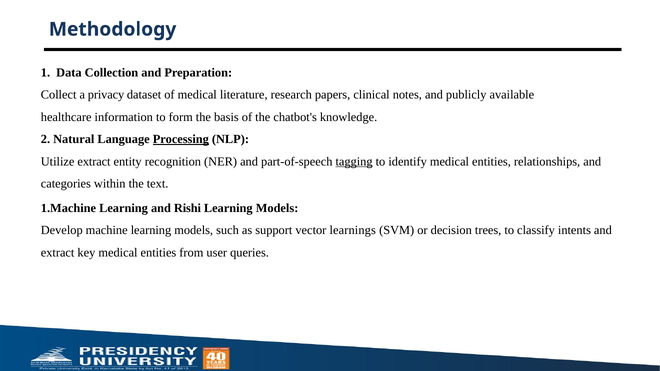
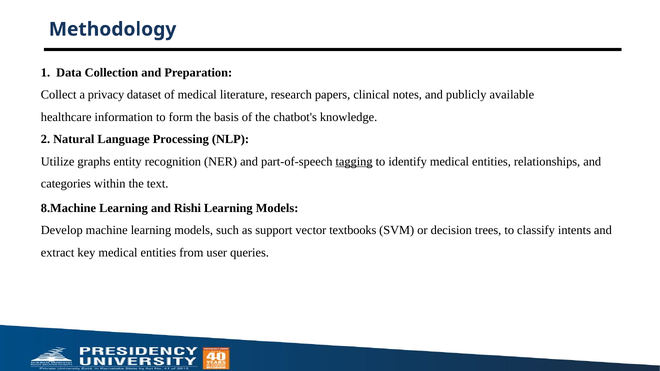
Processing underline: present -> none
Utilize extract: extract -> graphs
1.Machine: 1.Machine -> 8.Machine
learnings: learnings -> textbooks
